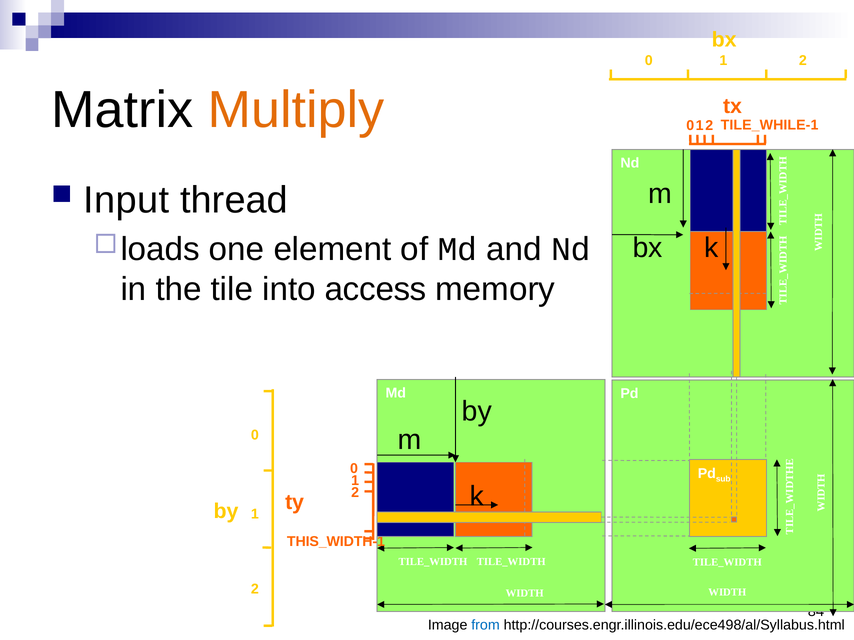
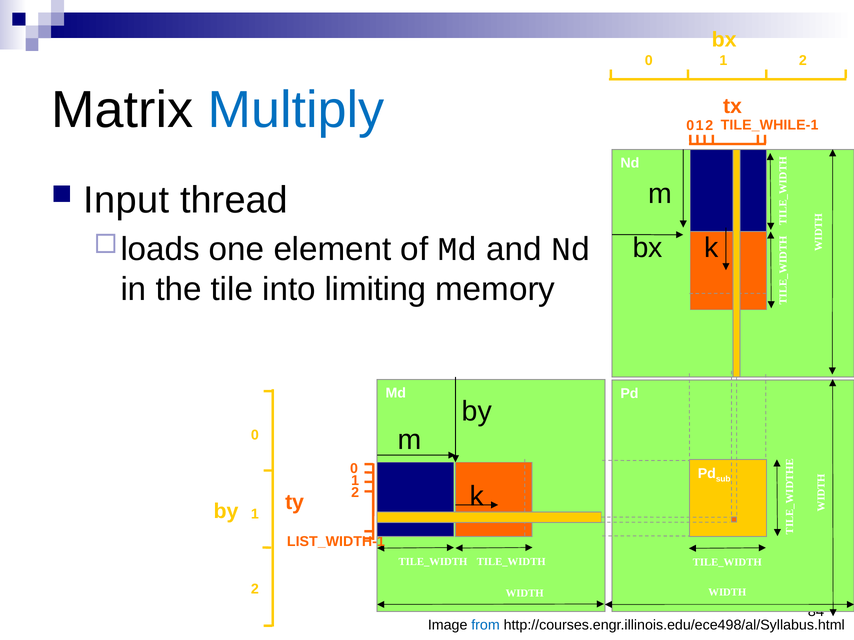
Multiply colour: orange -> blue
access: access -> limiting
THIS_WIDTH-1: THIS_WIDTH-1 -> LIST_WIDTH-1
